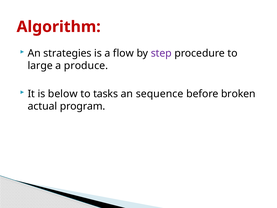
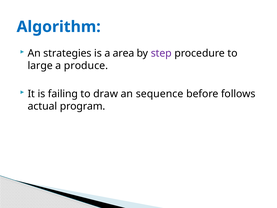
Algorithm colour: red -> blue
flow: flow -> area
below: below -> failing
tasks: tasks -> draw
broken: broken -> follows
